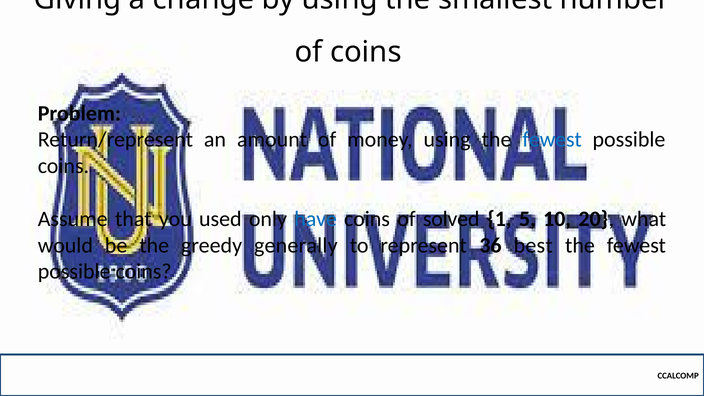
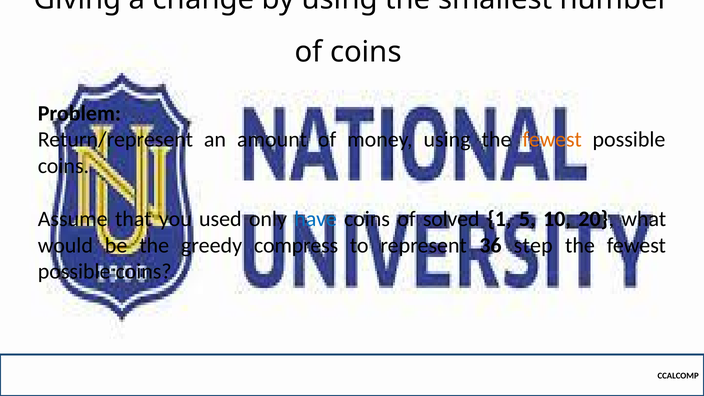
fewest at (552, 140) colour: blue -> orange
generally: generally -> compress
best: best -> step
